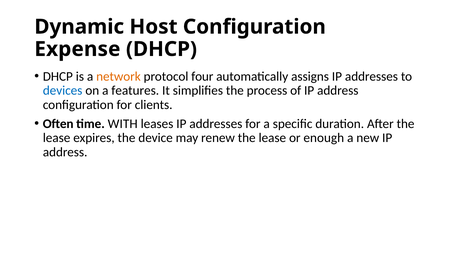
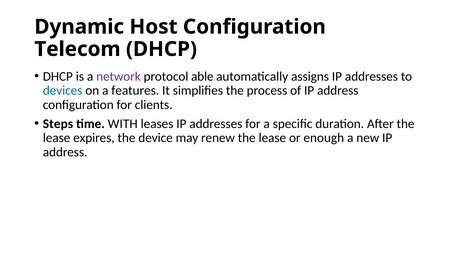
Expense: Expense -> Telecom
network colour: orange -> purple
four: four -> able
Often: Often -> Steps
